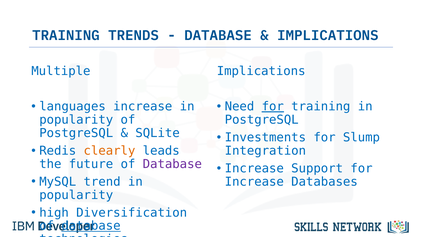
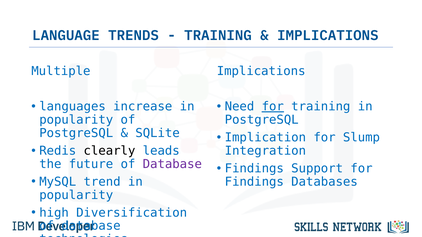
TRAINING at (66, 35): TRAINING -> LANGUAGE
DATABASE at (218, 35): DATABASE -> TRAINING
Investments: Investments -> Implication
clearly colour: orange -> black
Increase at (254, 169): Increase -> Findings
Increase at (254, 182): Increase -> Findings
database at (91, 226) underline: present -> none
